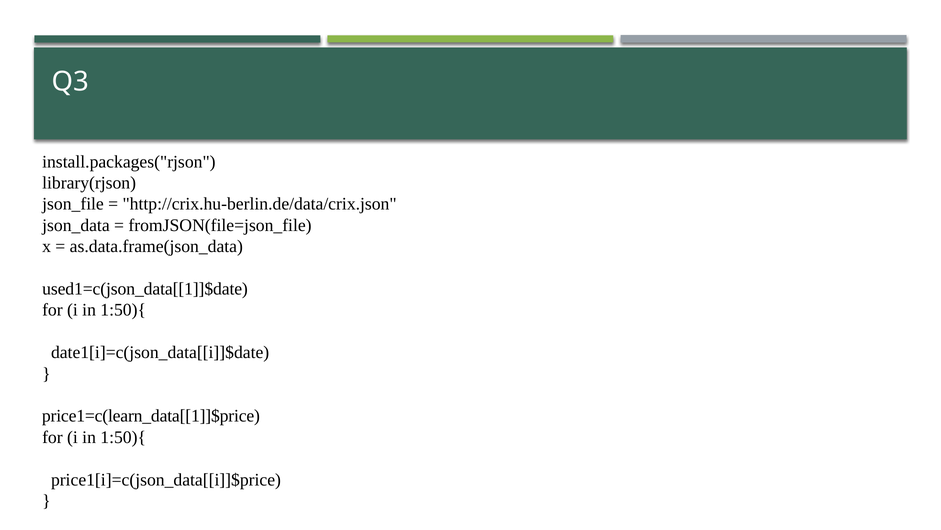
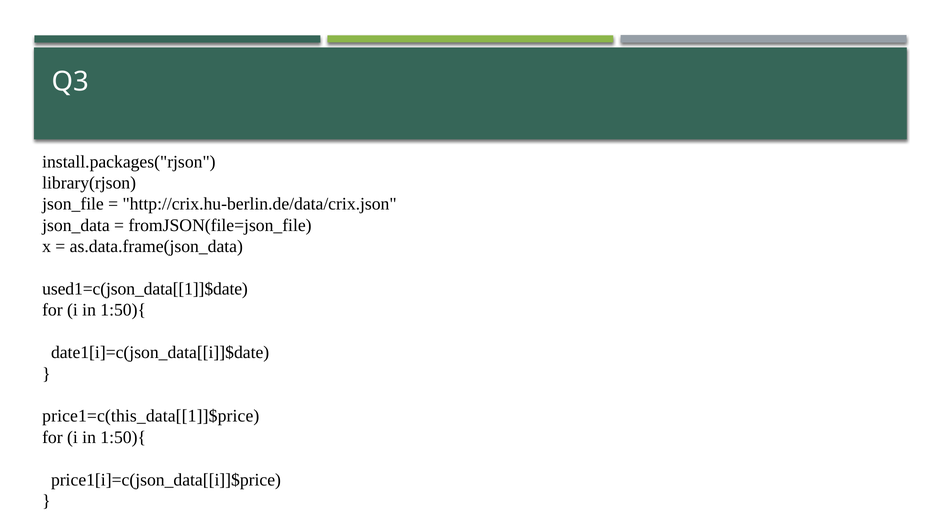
price1=c(learn_data[[1]]$price: price1=c(learn_data[[1]]$price -> price1=c(this_data[[1]]$price
